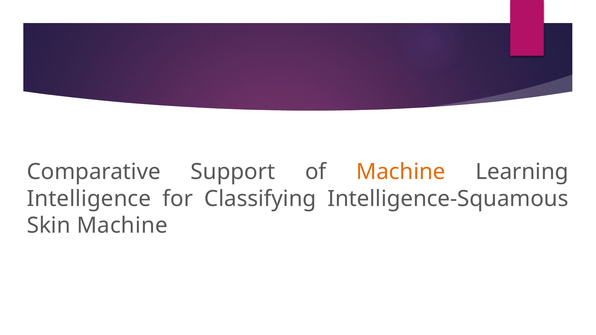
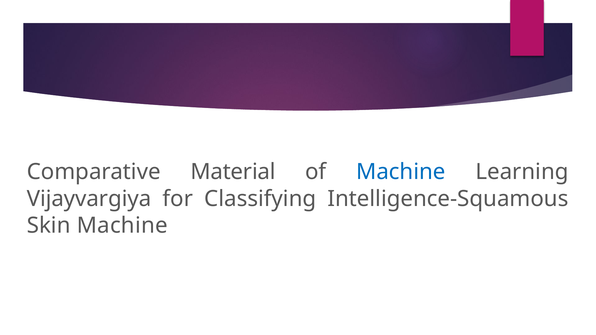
Support: Support -> Material
Machine at (401, 172) colour: orange -> blue
Intelligence: Intelligence -> Vijayvargiya
